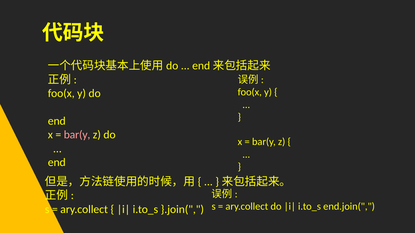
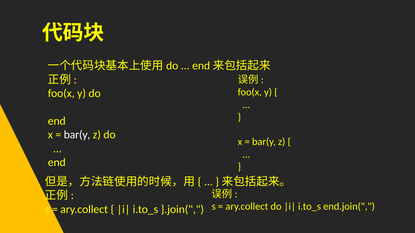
bar(y at (77, 135) colour: pink -> white
